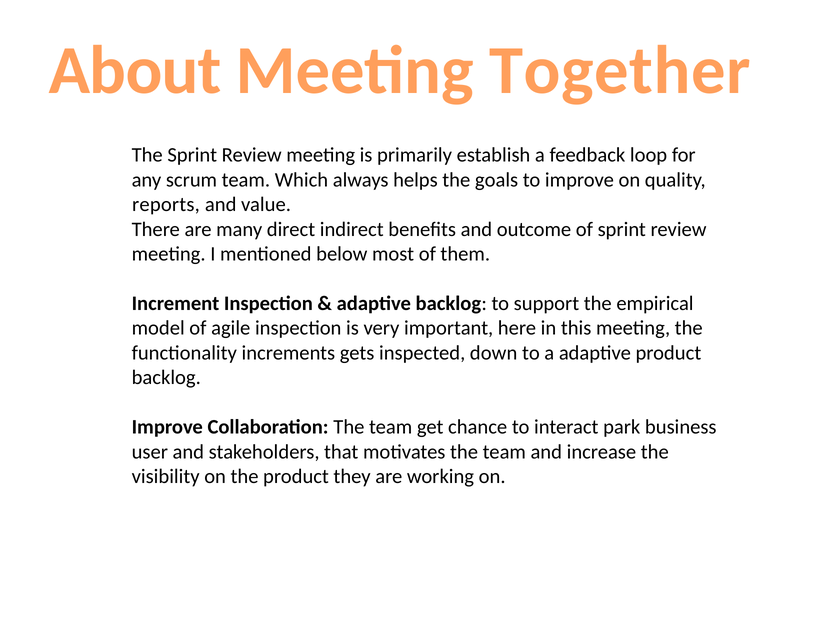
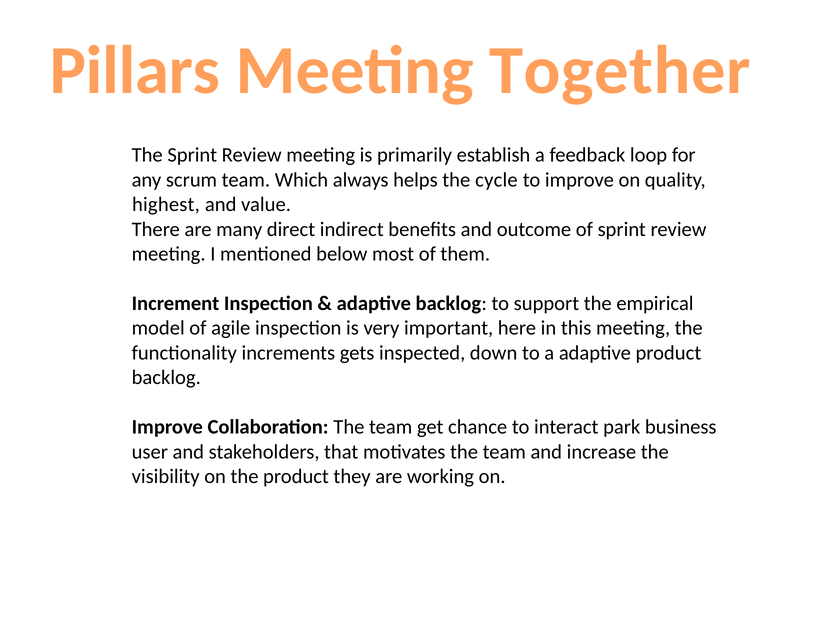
About: About -> Pillars
goals: goals -> cycle
reports: reports -> highest
